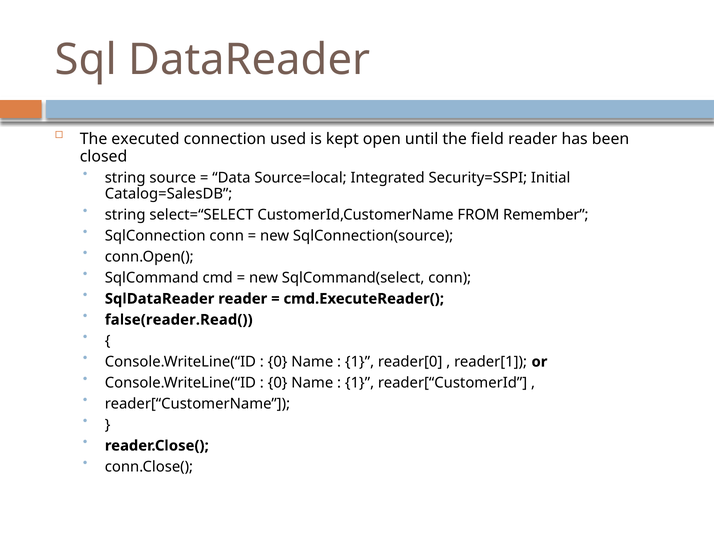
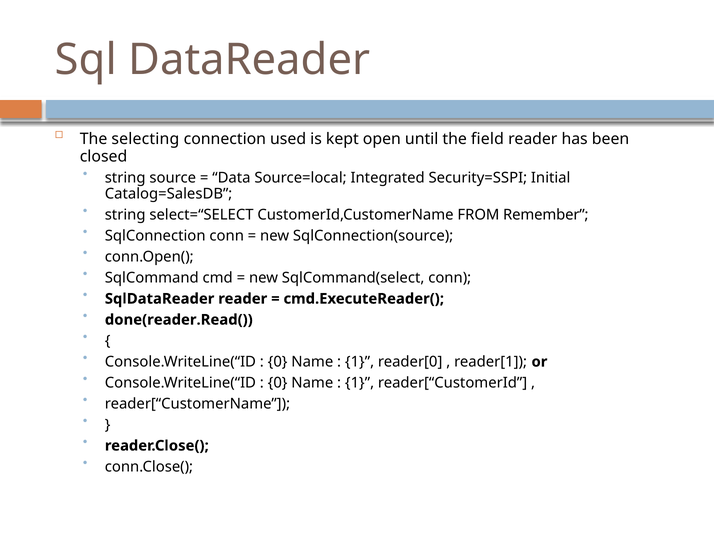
executed: executed -> selecting
false(reader.Read(: false(reader.Read( -> done(reader.Read(
